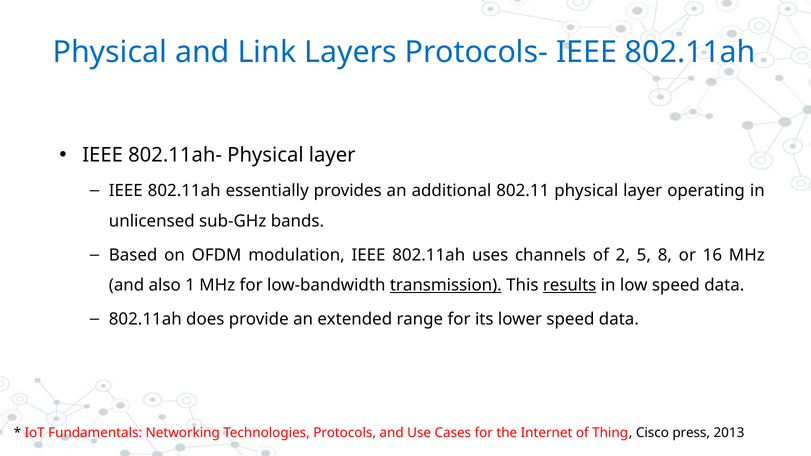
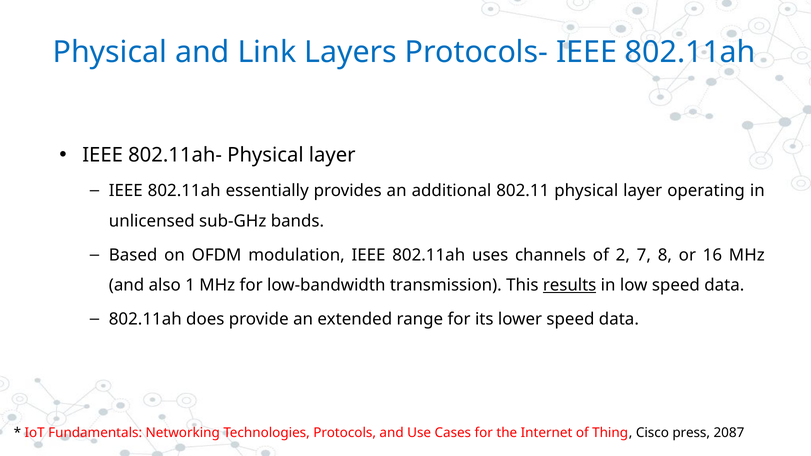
5: 5 -> 7
transmission underline: present -> none
2013: 2013 -> 2087
